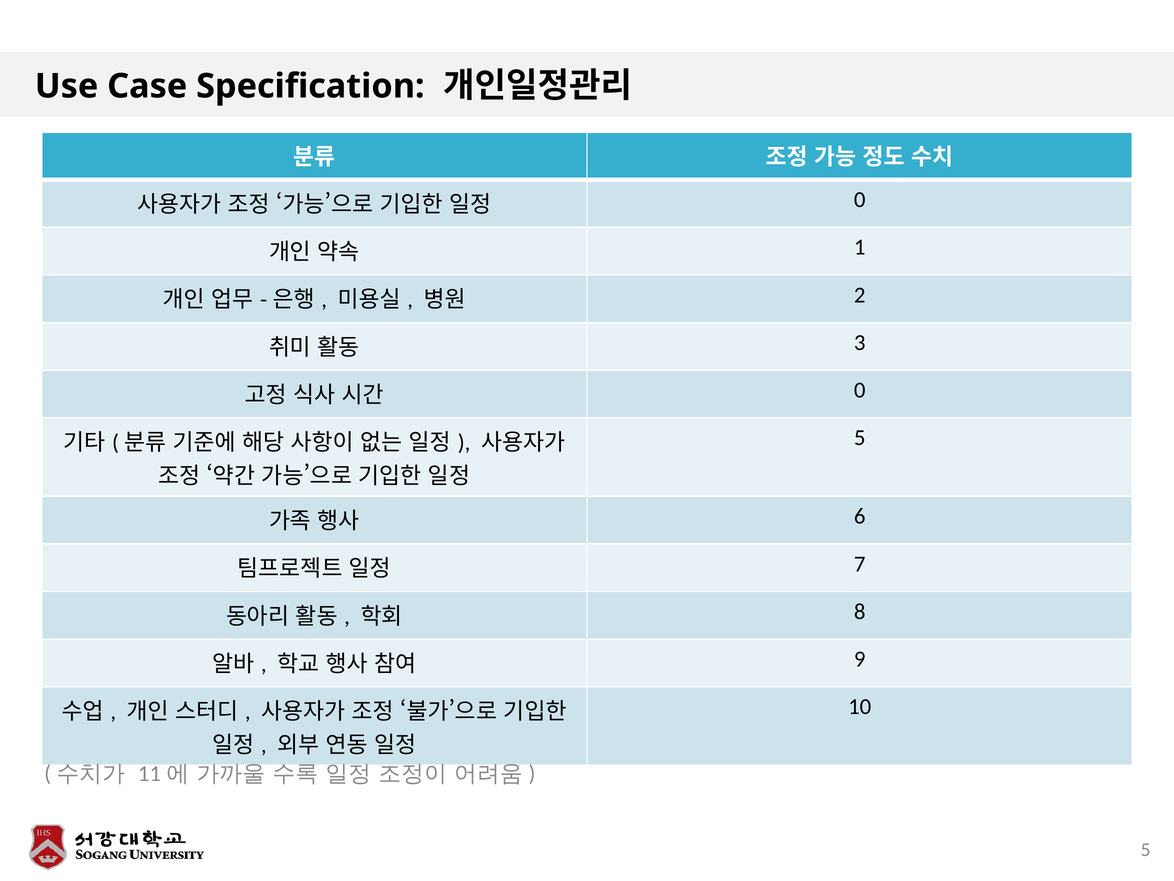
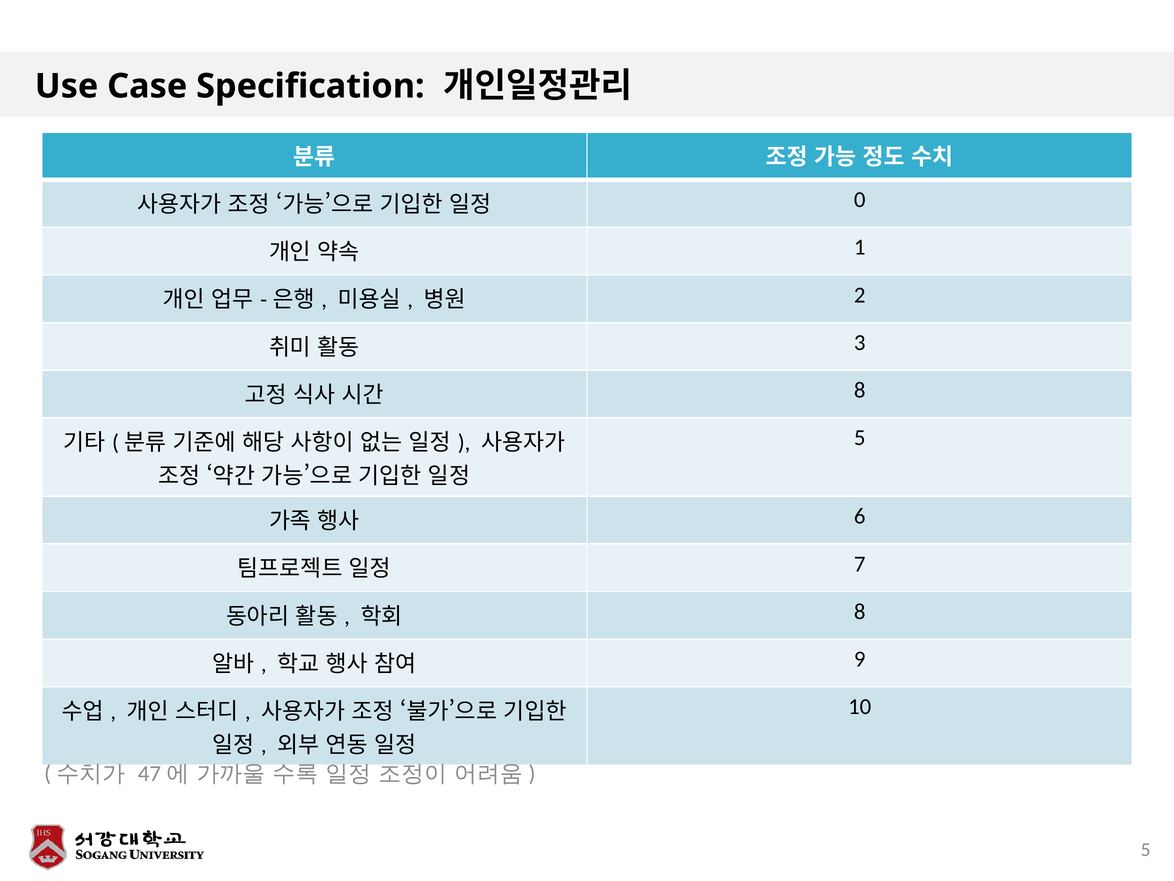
0 at (860, 390): 0 -> 8
11: 11 -> 47
